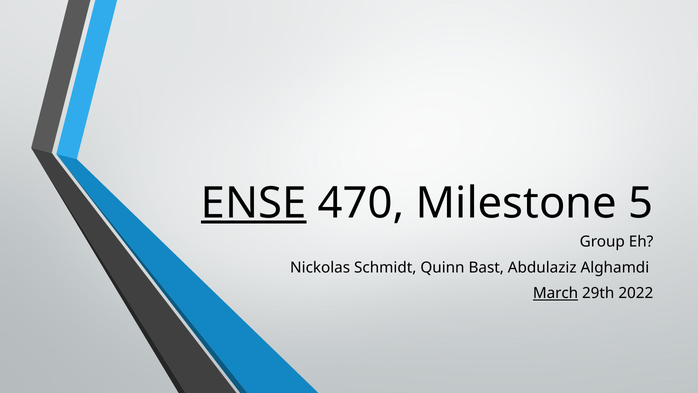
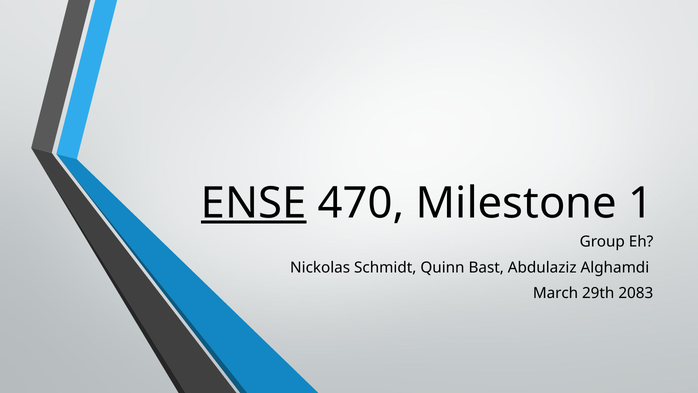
5: 5 -> 1
March underline: present -> none
2022: 2022 -> 2083
